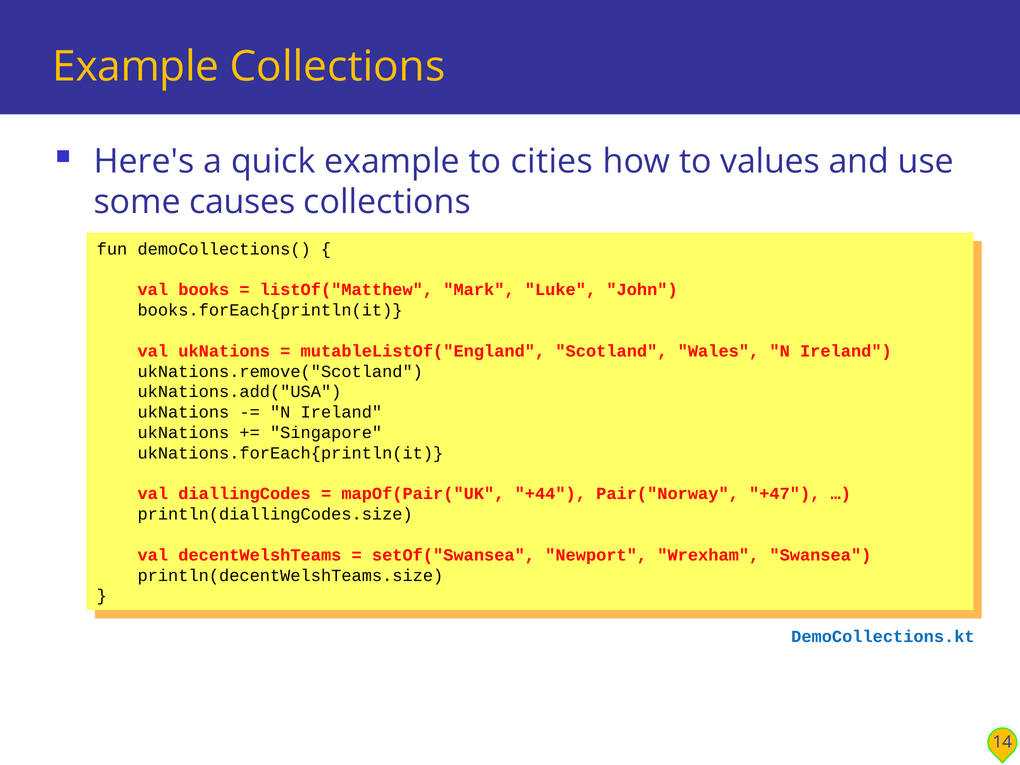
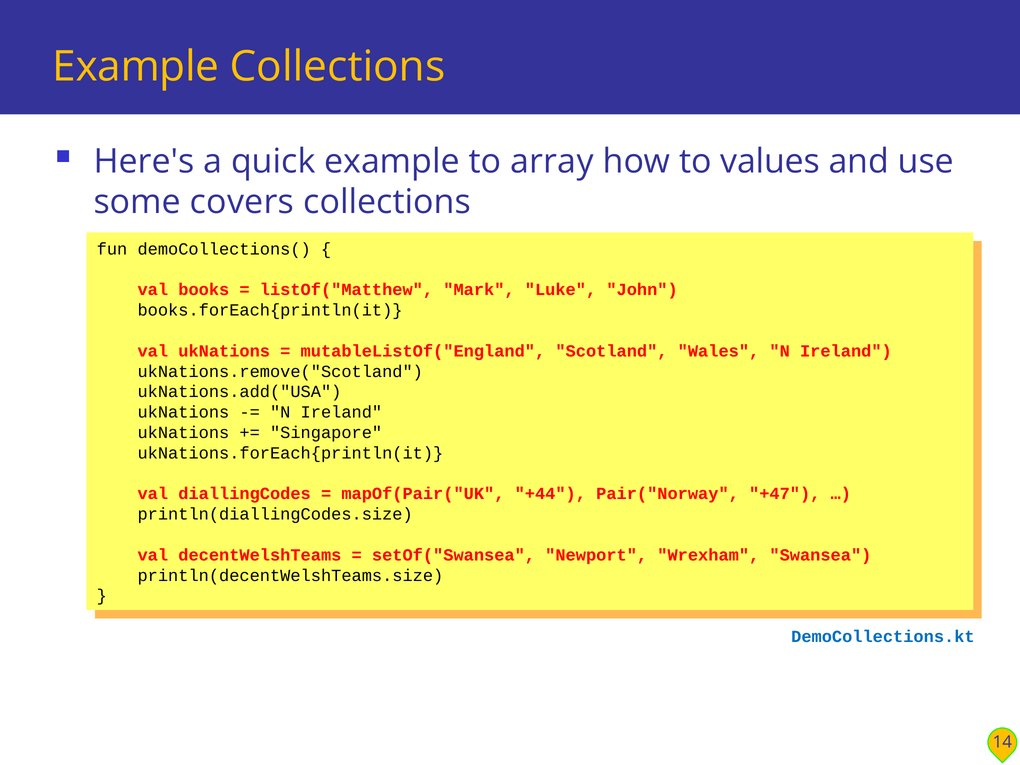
cities: cities -> array
causes: causes -> covers
